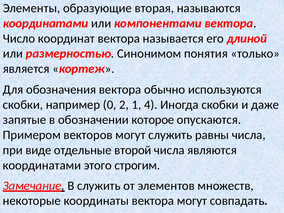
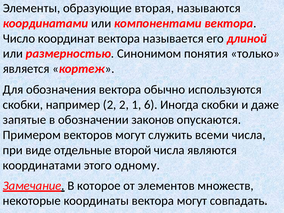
например 0: 0 -> 2
4: 4 -> 6
которое: которое -> законов
равны: равны -> всеми
строгим: строгим -> одному
В служить: служить -> которое
